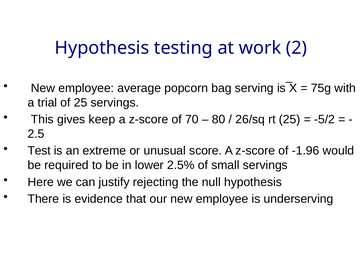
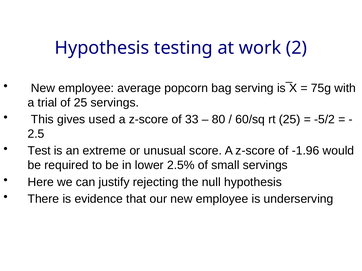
keep: keep -> used
70: 70 -> 33
26/sq: 26/sq -> 60/sq
